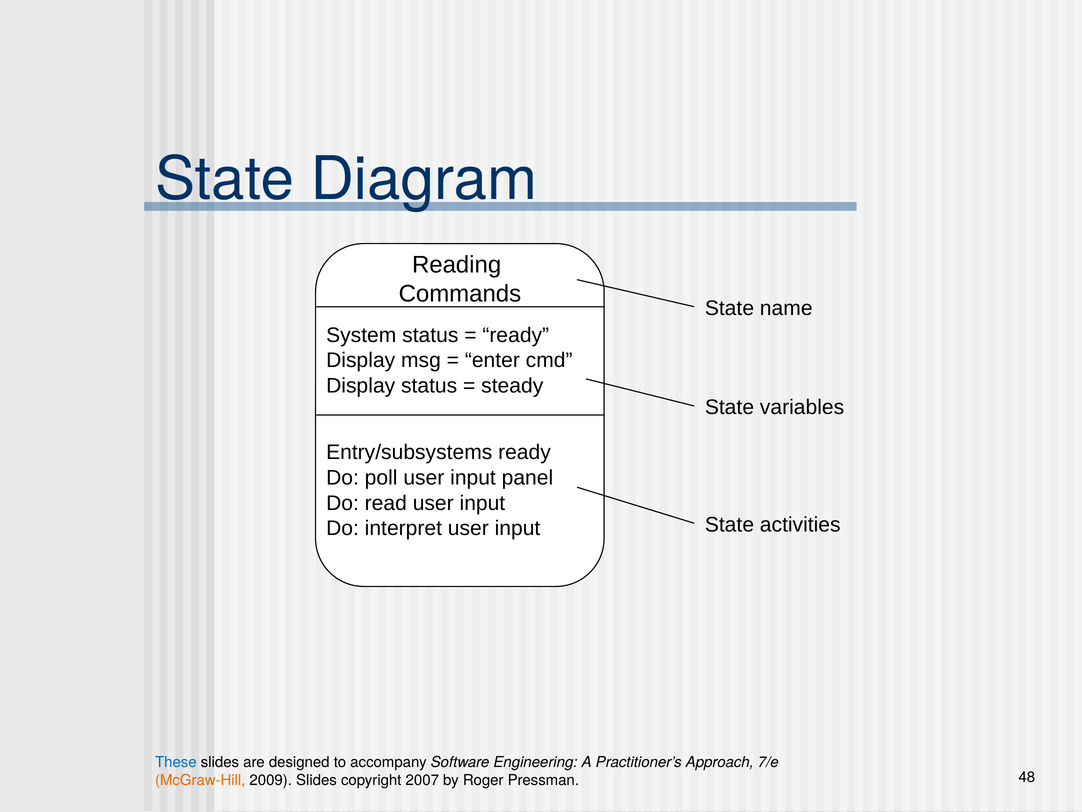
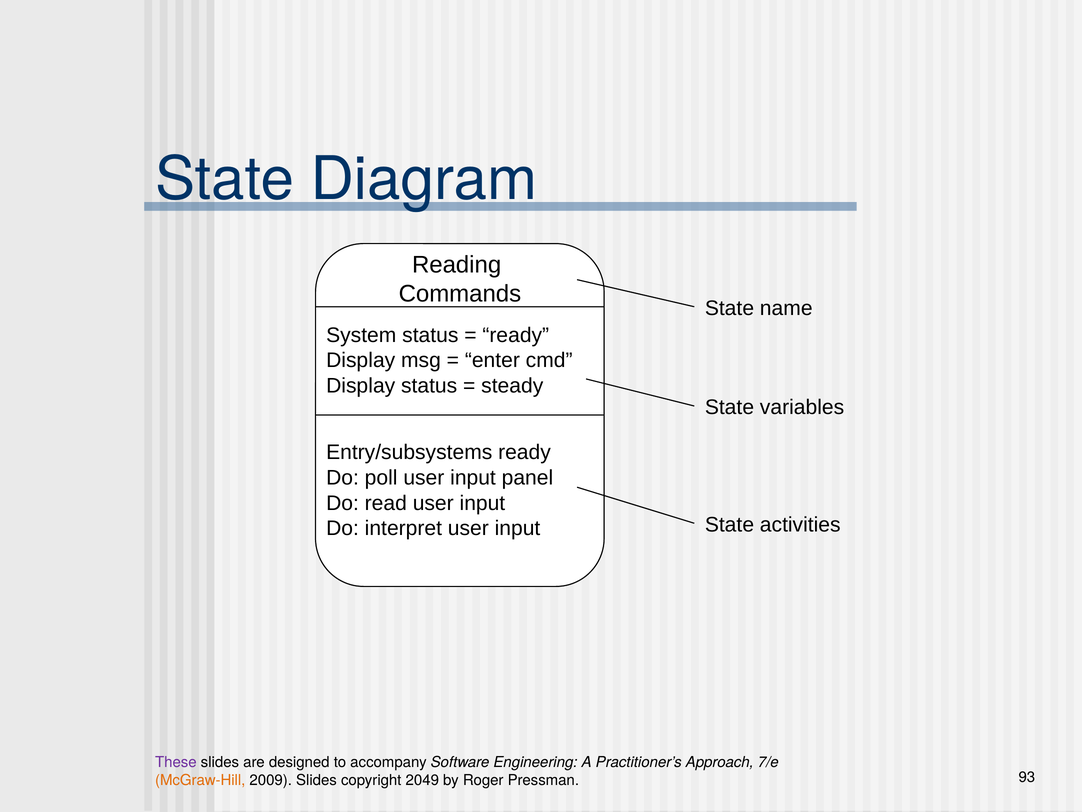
These colour: blue -> purple
2007: 2007 -> 2049
48: 48 -> 93
